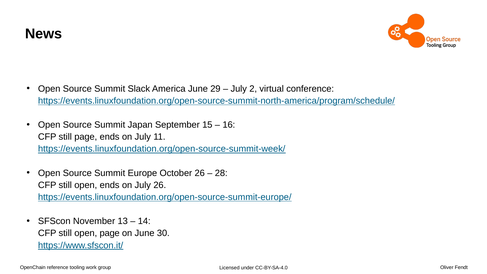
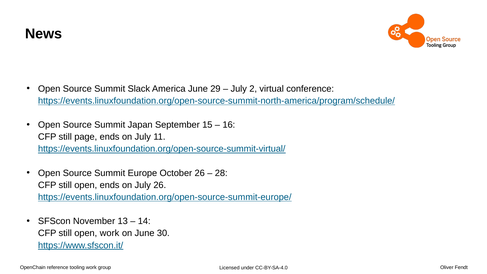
https://events.linuxfoundation.org/open-source-summit-week/: https://events.linuxfoundation.org/open-source-summit-week/ -> https://events.linuxfoundation.org/open-source-summit-virtual/
open page: page -> work
